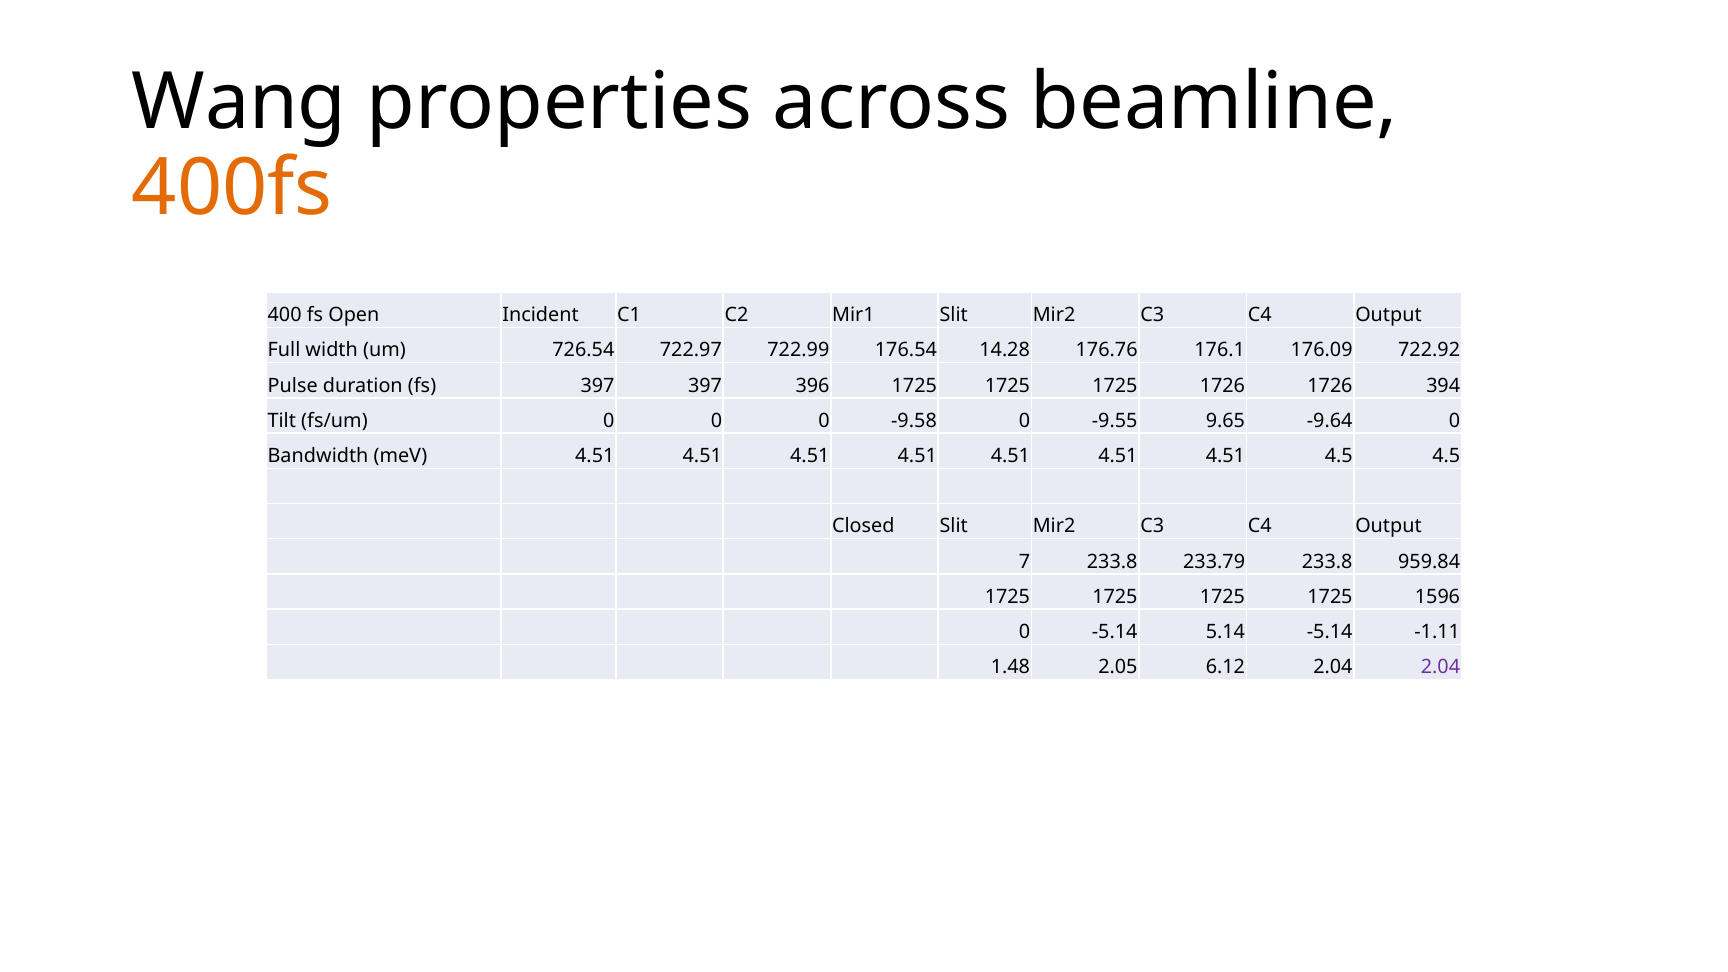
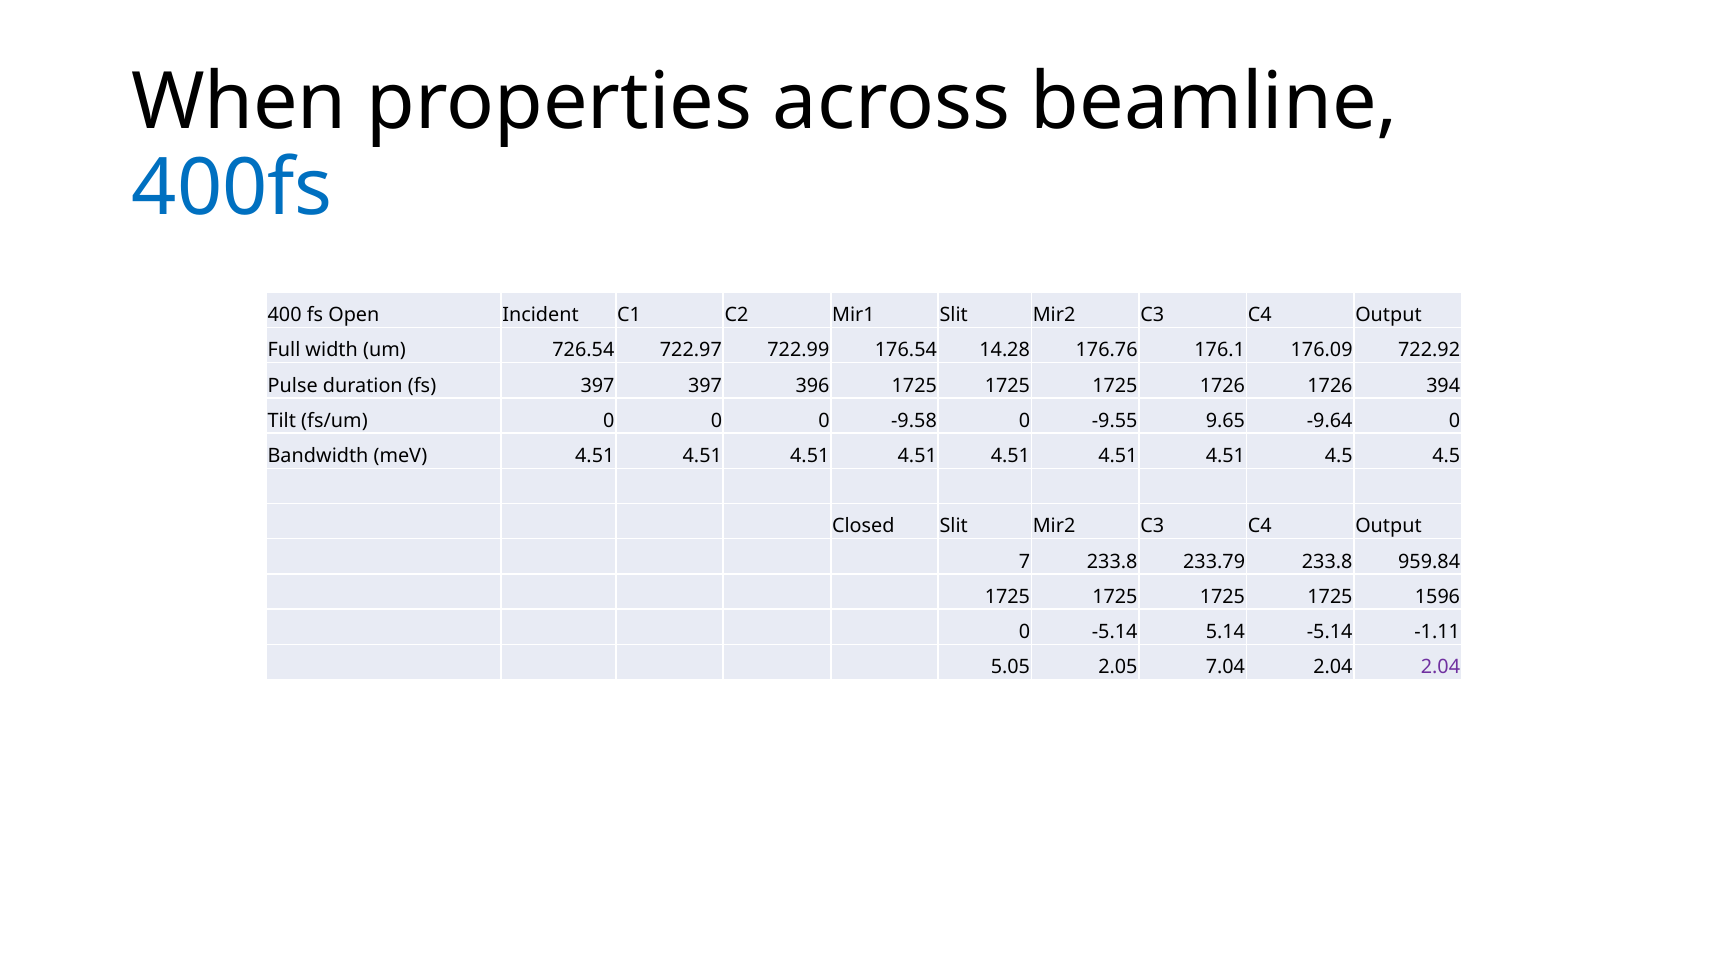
Wang: Wang -> When
400fs colour: orange -> blue
1.48: 1.48 -> 5.05
6.12: 6.12 -> 7.04
